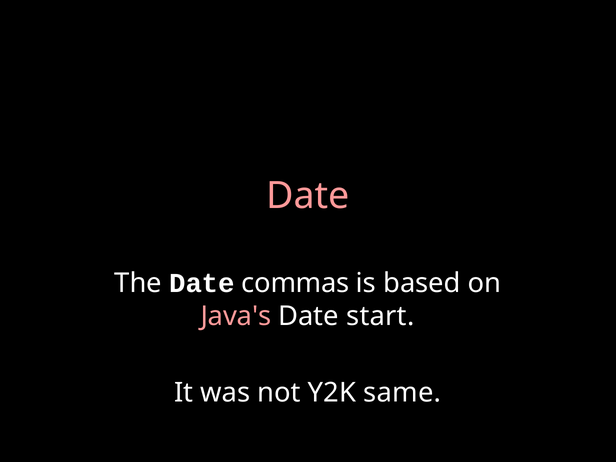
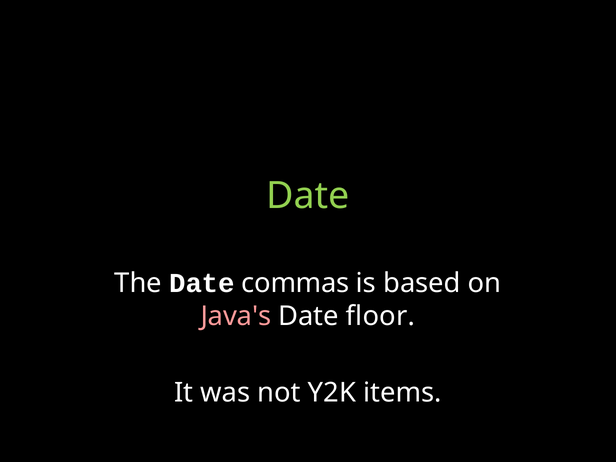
Date at (308, 196) colour: pink -> light green
start: start -> floor
same: same -> items
